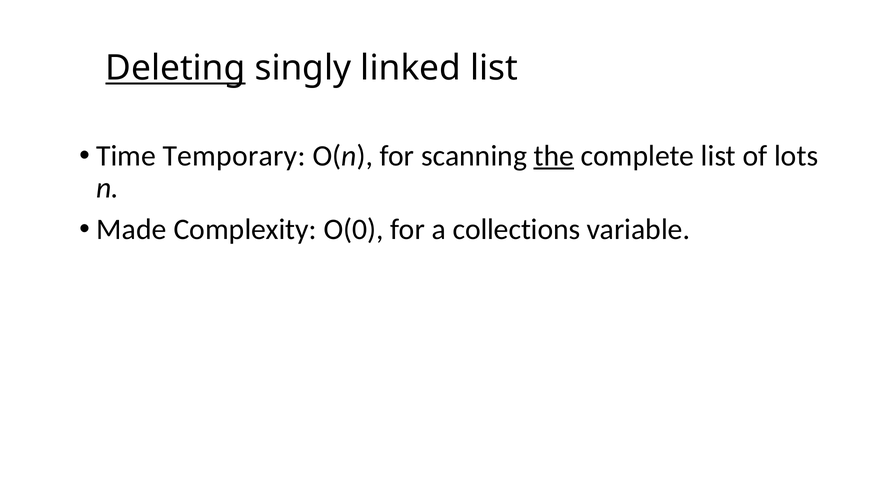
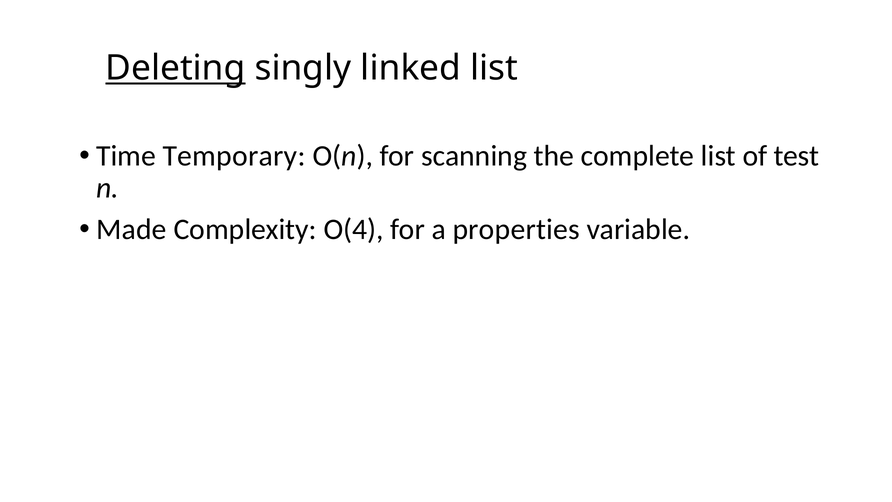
the underline: present -> none
lots: lots -> test
O(0: O(0 -> O(4
collections: collections -> properties
